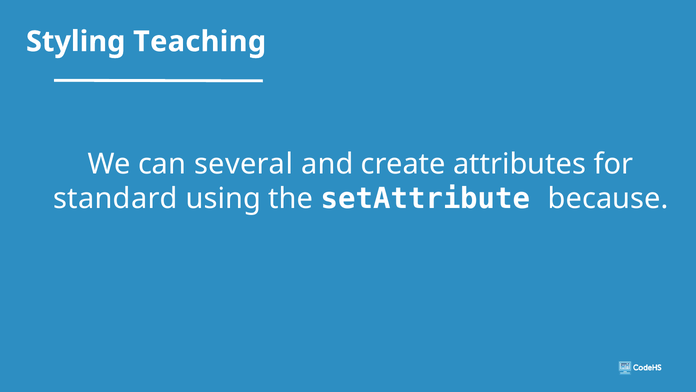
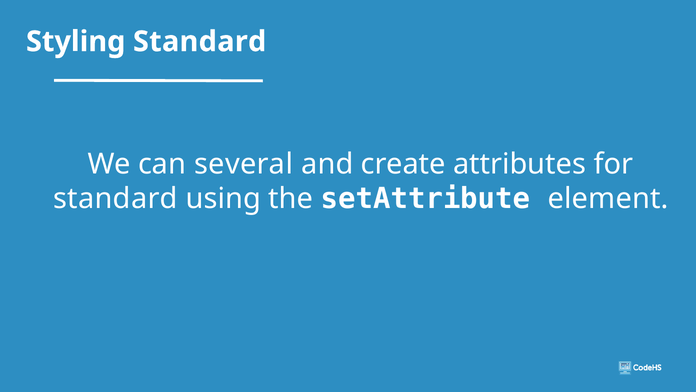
Styling Teaching: Teaching -> Standard
because: because -> element
